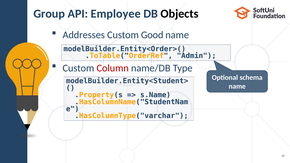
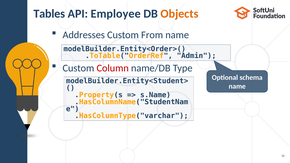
Group: Group -> Tables
Objects colour: black -> orange
Good: Good -> From
